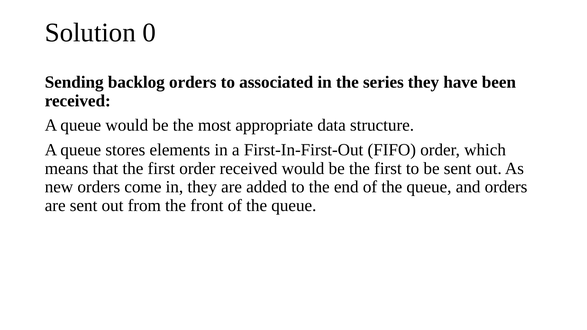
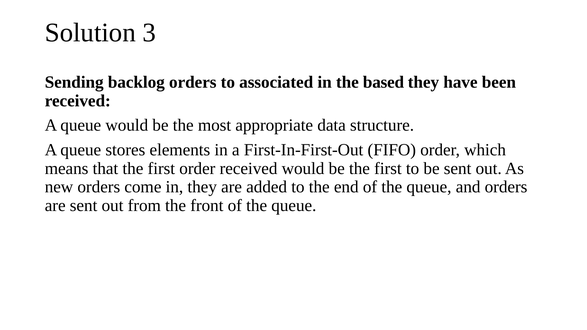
0: 0 -> 3
series: series -> based
